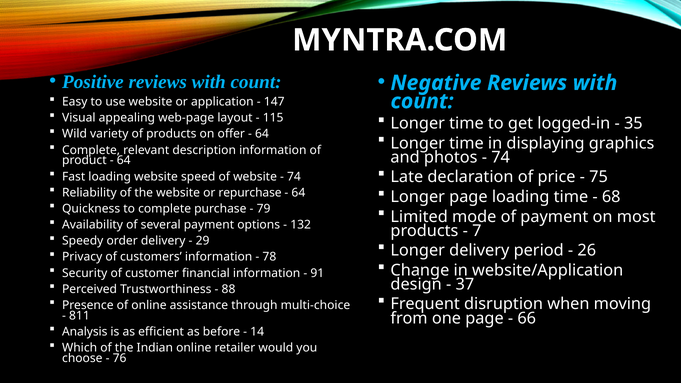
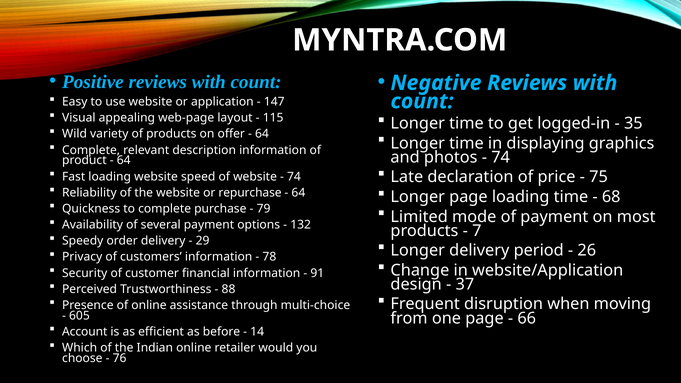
811: 811 -> 605
Analysis: Analysis -> Account
